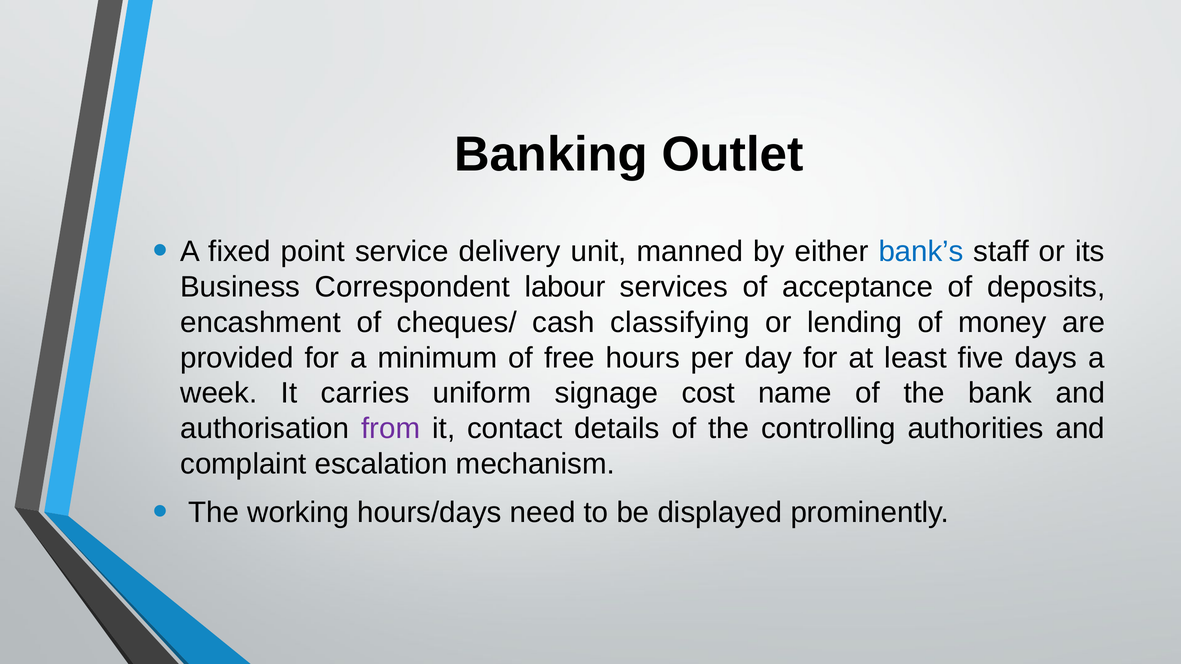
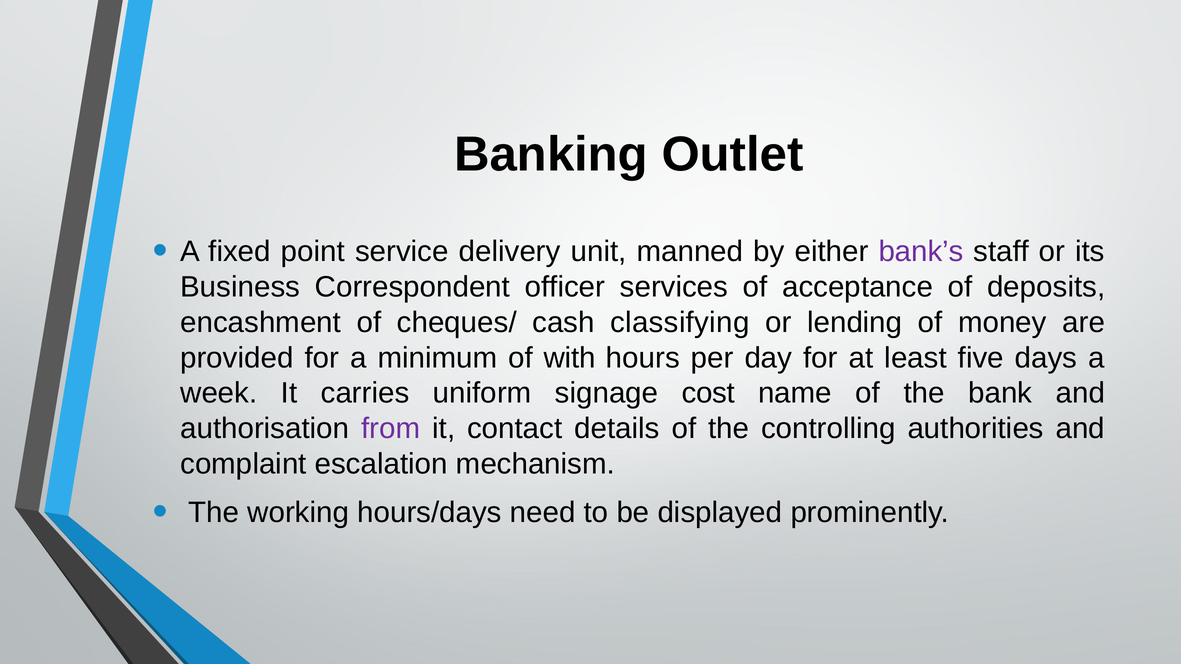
bank’s colour: blue -> purple
labour: labour -> officer
free: free -> with
